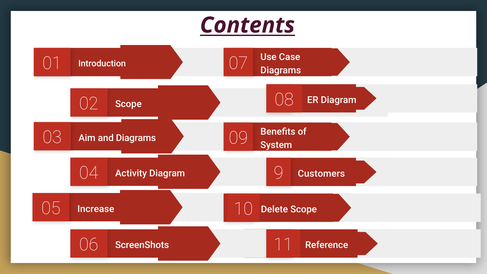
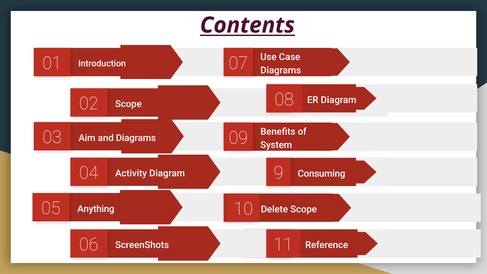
Customers: Customers -> Consuming
Increase: Increase -> Anything
